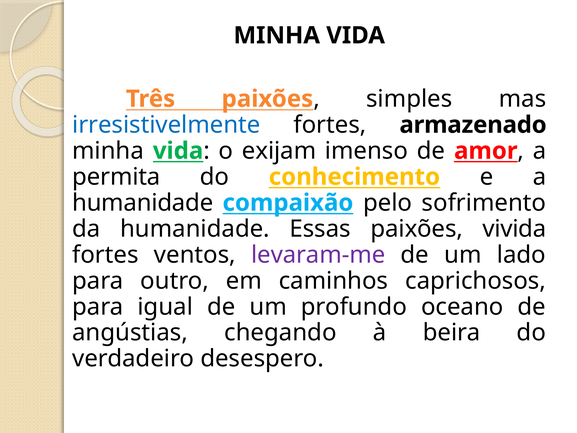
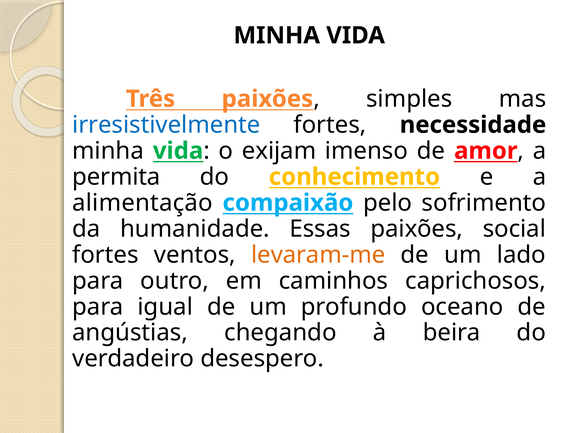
armazenado: armazenado -> necessidade
humanidade at (143, 203): humanidade -> alimentação
vivida: vivida -> social
levaram-me colour: purple -> orange
